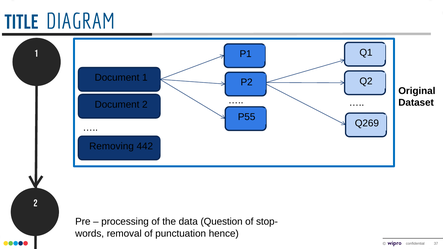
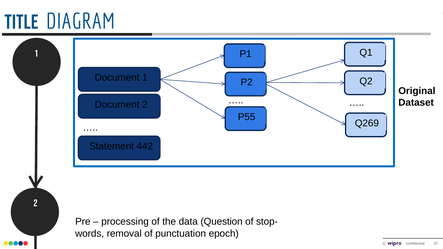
Removing: Removing -> Statement
hence: hence -> epoch
